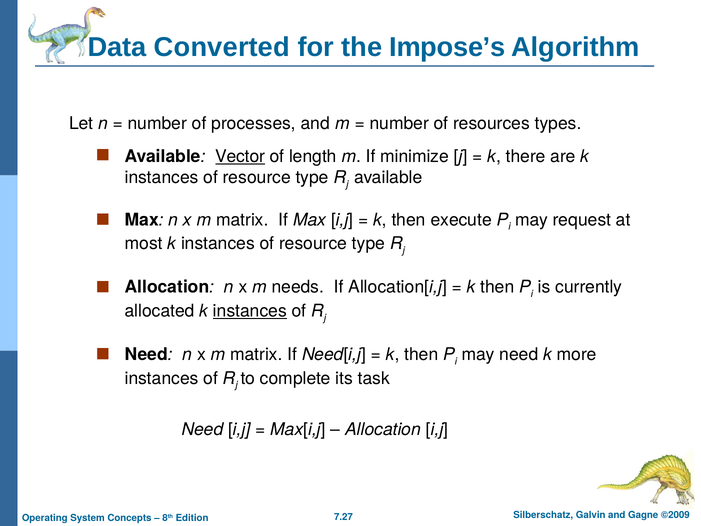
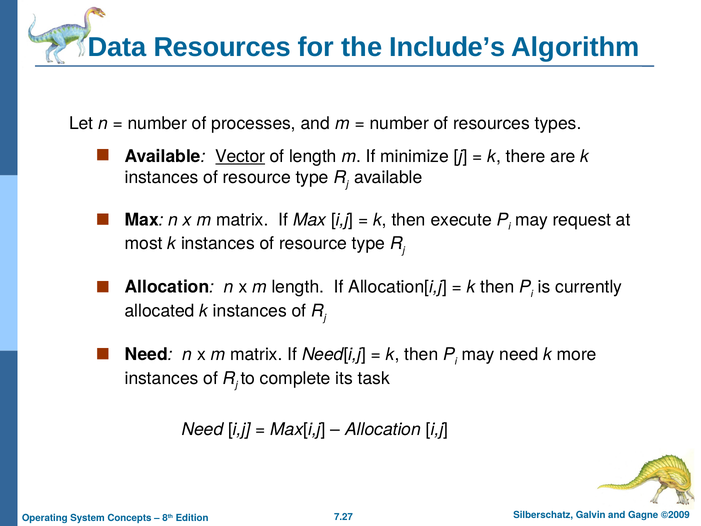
Data Converted: Converted -> Resources
Impose’s: Impose’s -> Include’s
m needs: needs -> length
instances at (250, 311) underline: present -> none
